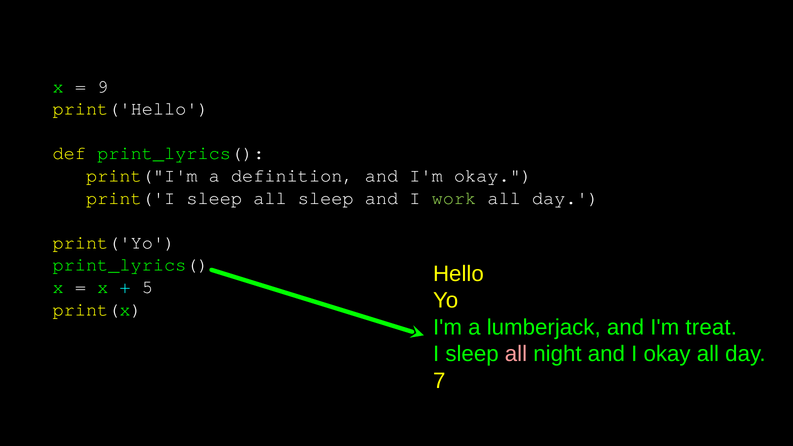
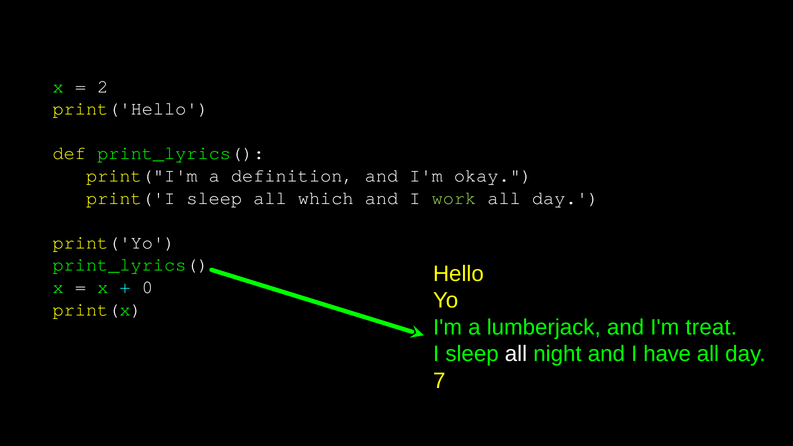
9: 9 -> 2
all sleep: sleep -> which
5: 5 -> 0
all at (516, 354) colour: pink -> white
I okay: okay -> have
